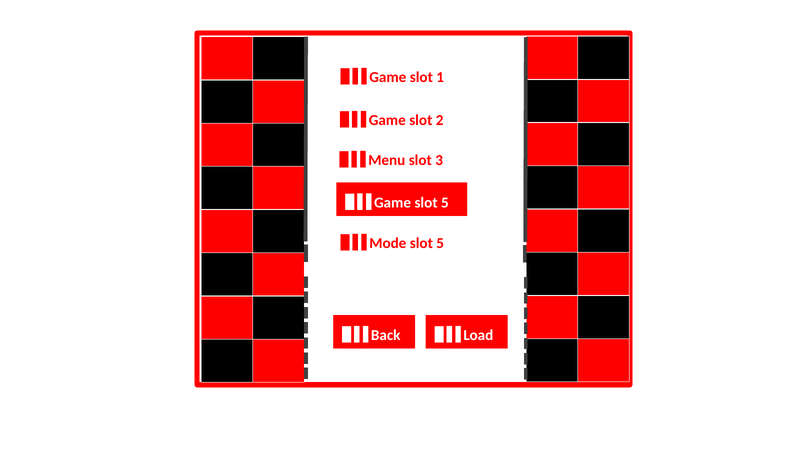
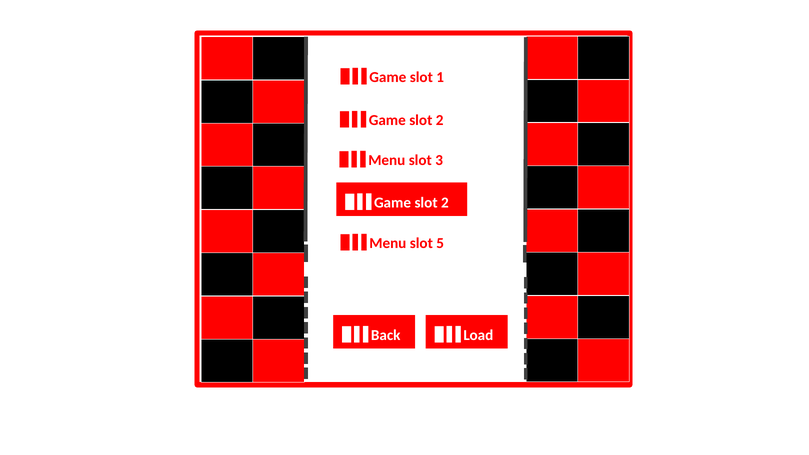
5 at (445, 203): 5 -> 2
Mode at (388, 243): Mode -> Menu
